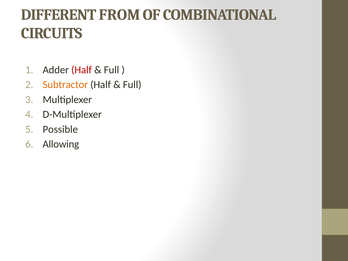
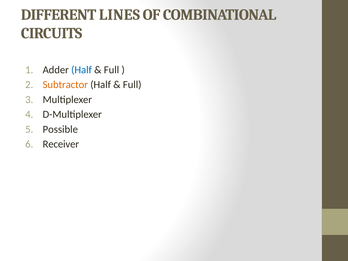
FROM: FROM -> LINES
Half at (82, 70) colour: red -> blue
Allowing: Allowing -> Receiver
